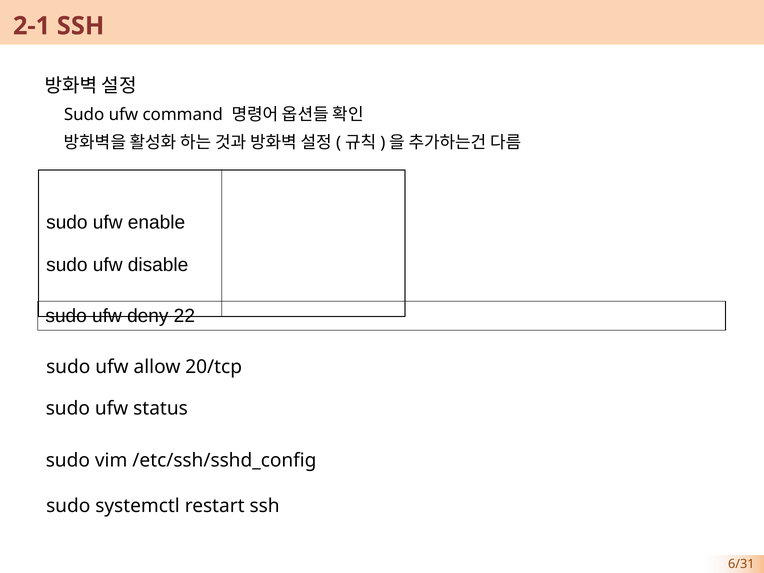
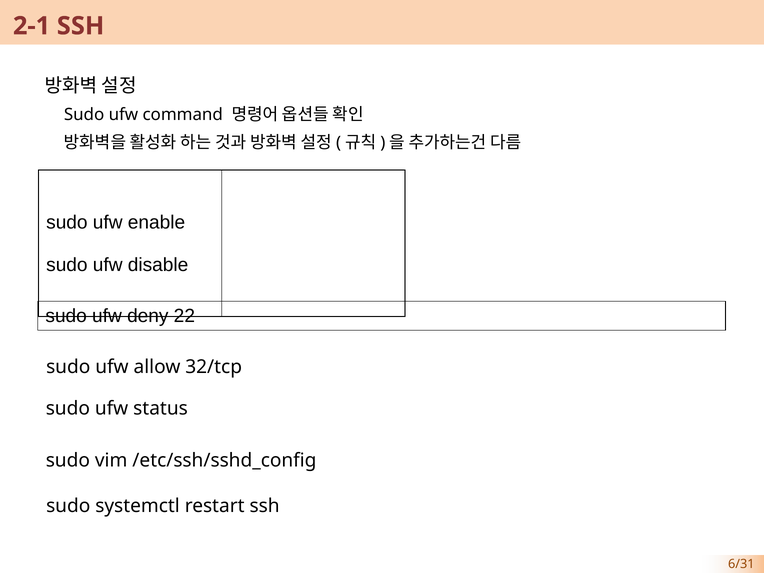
20/tcp: 20/tcp -> 32/tcp
